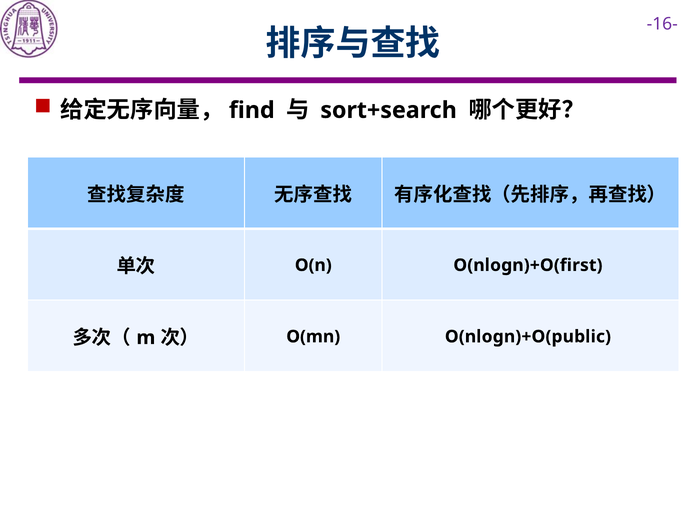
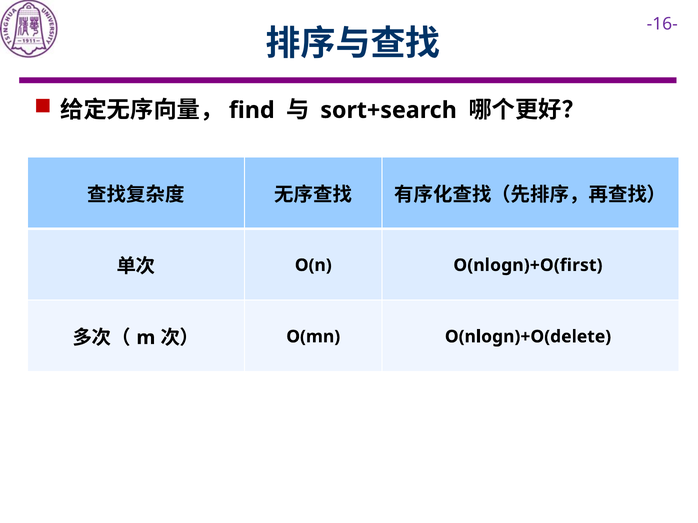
O(nlogn)+O(public: O(nlogn)+O(public -> O(nlogn)+O(delete
